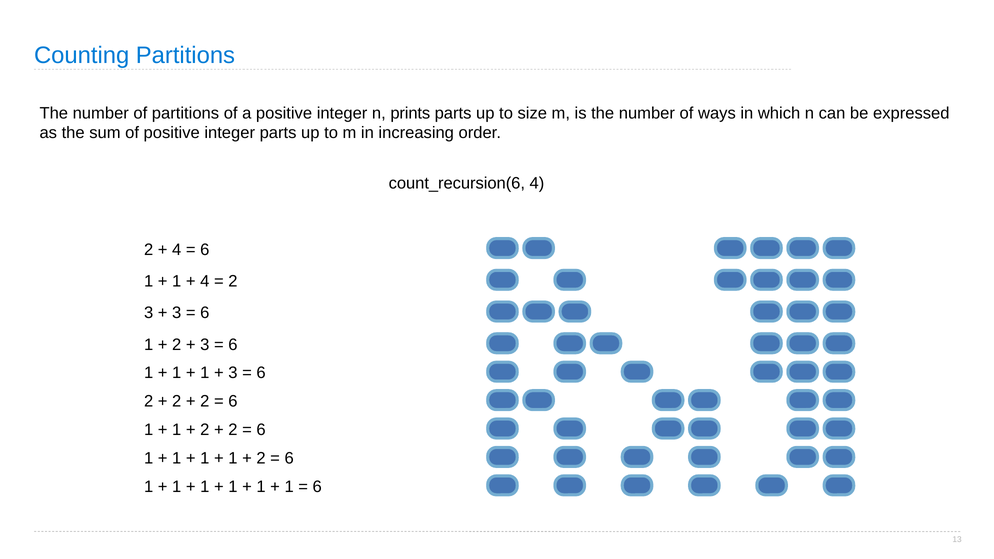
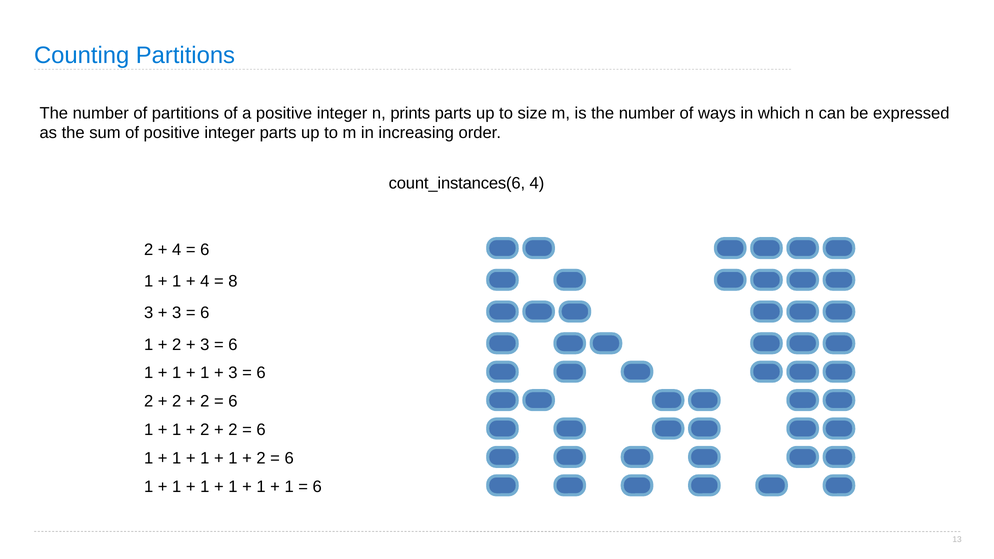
count_recursion(6: count_recursion(6 -> count_instances(6
2 at (233, 281): 2 -> 8
